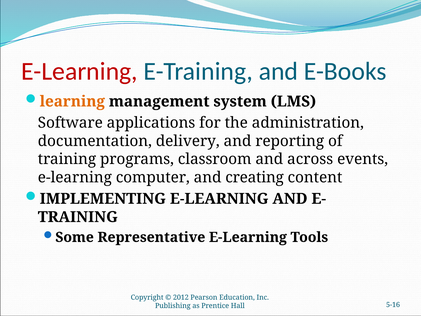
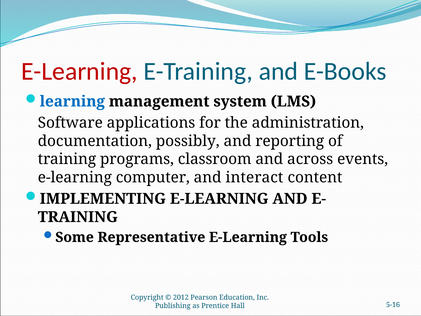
learning colour: orange -> blue
delivery: delivery -> possibly
creating: creating -> interact
